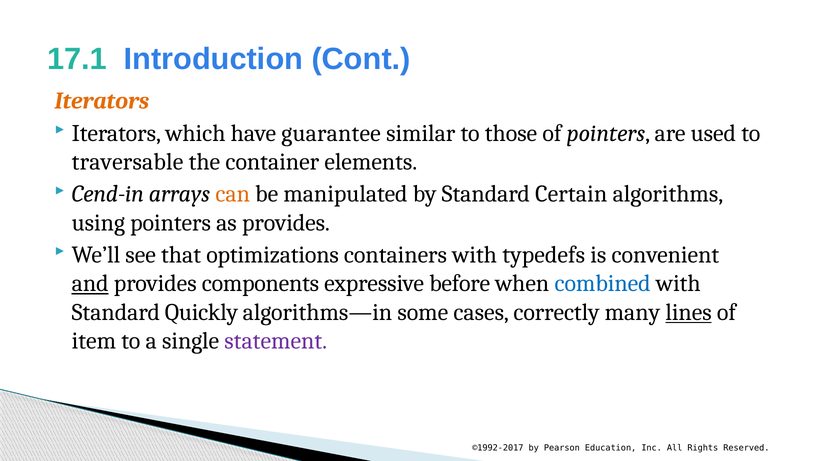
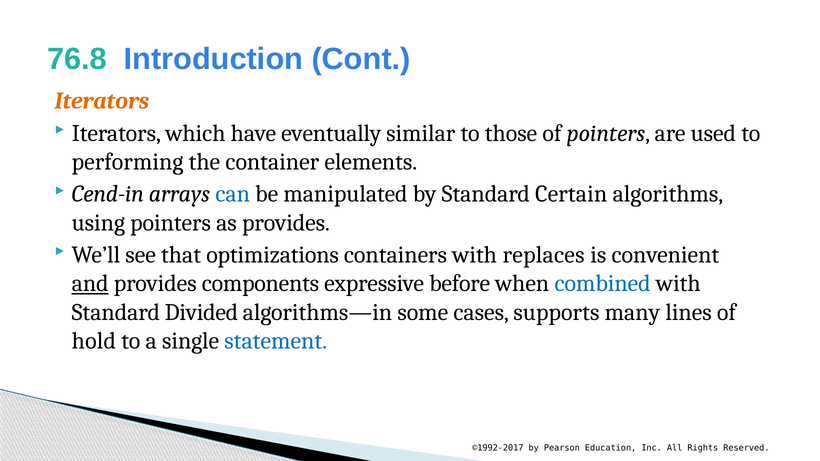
17.1: 17.1 -> 76.8
guarantee: guarantee -> eventually
traversable: traversable -> performing
can colour: orange -> blue
typedefs: typedefs -> replaces
Quickly: Quickly -> Divided
correctly: correctly -> supports
lines underline: present -> none
item: item -> hold
statement colour: purple -> blue
